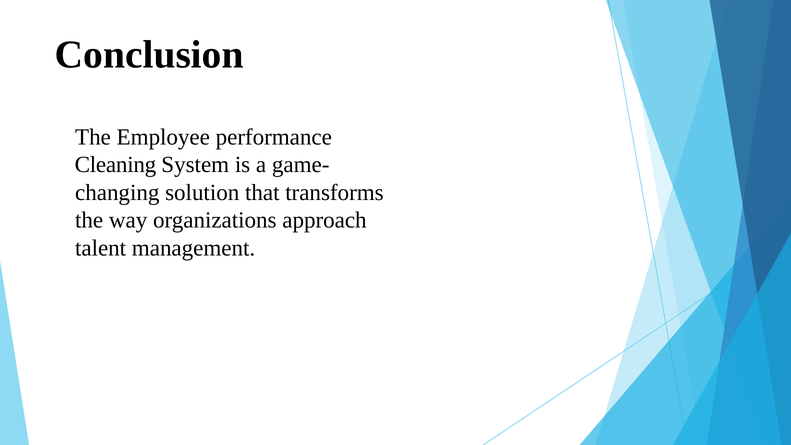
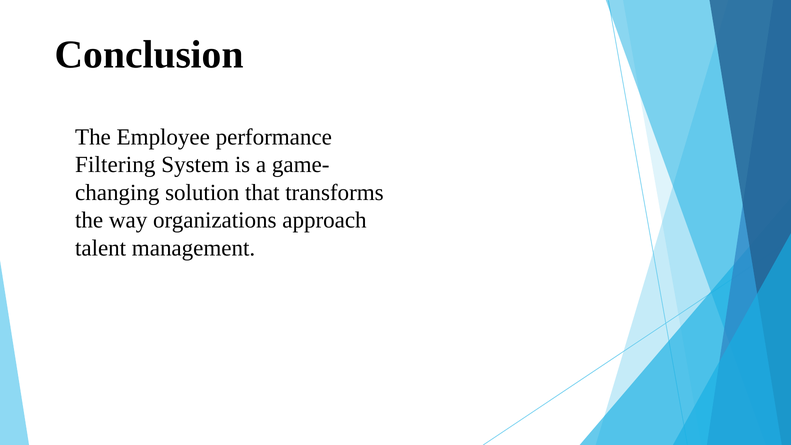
Cleaning: Cleaning -> Filtering
